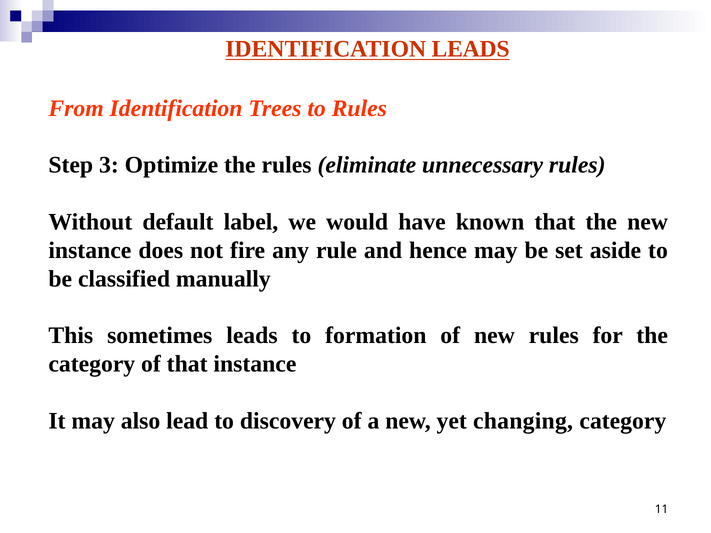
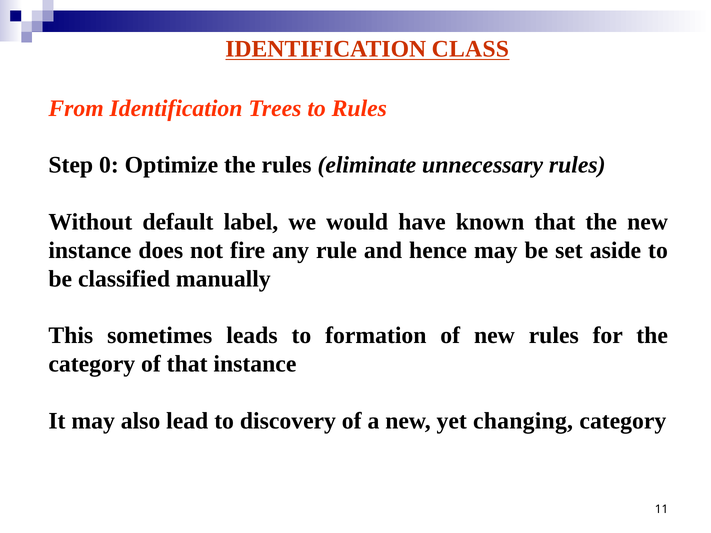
IDENTIFICATION LEADS: LEADS -> CLASS
3: 3 -> 0
